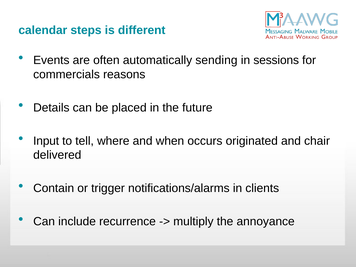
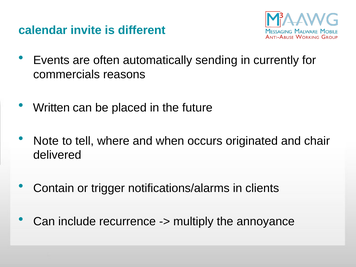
steps: steps -> invite
sessions: sessions -> currently
Details: Details -> Written
Input: Input -> Note
